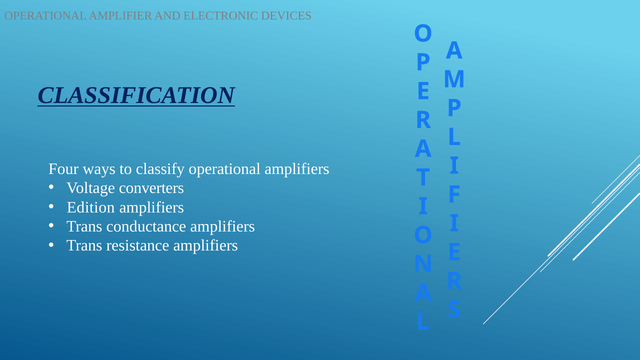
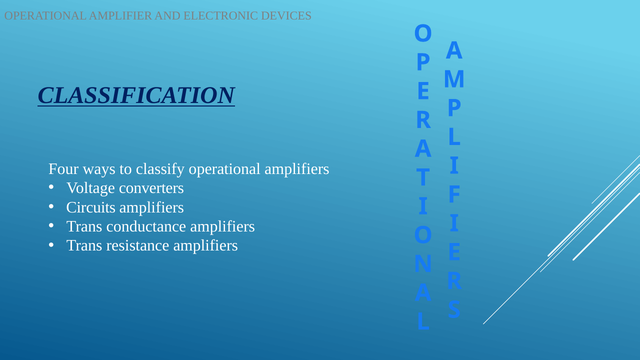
Edition: Edition -> Circuits
